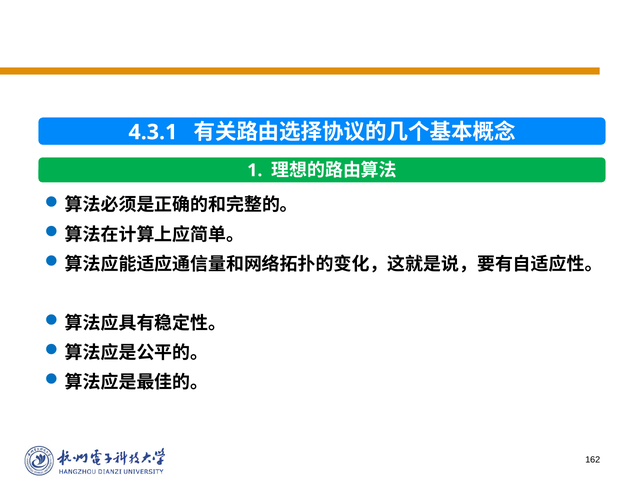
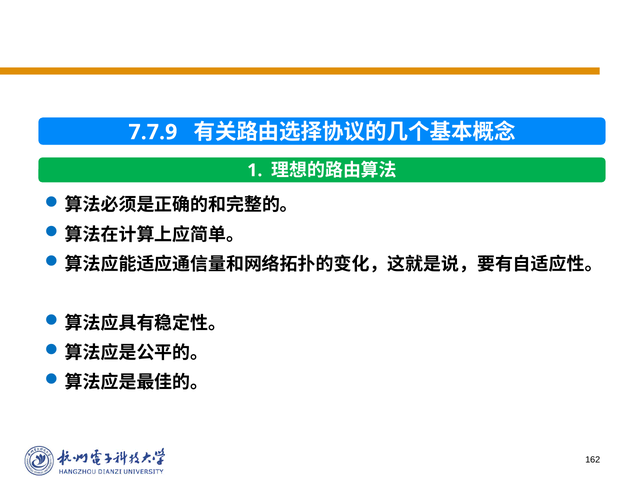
4.3.1: 4.3.1 -> 7.7.9
